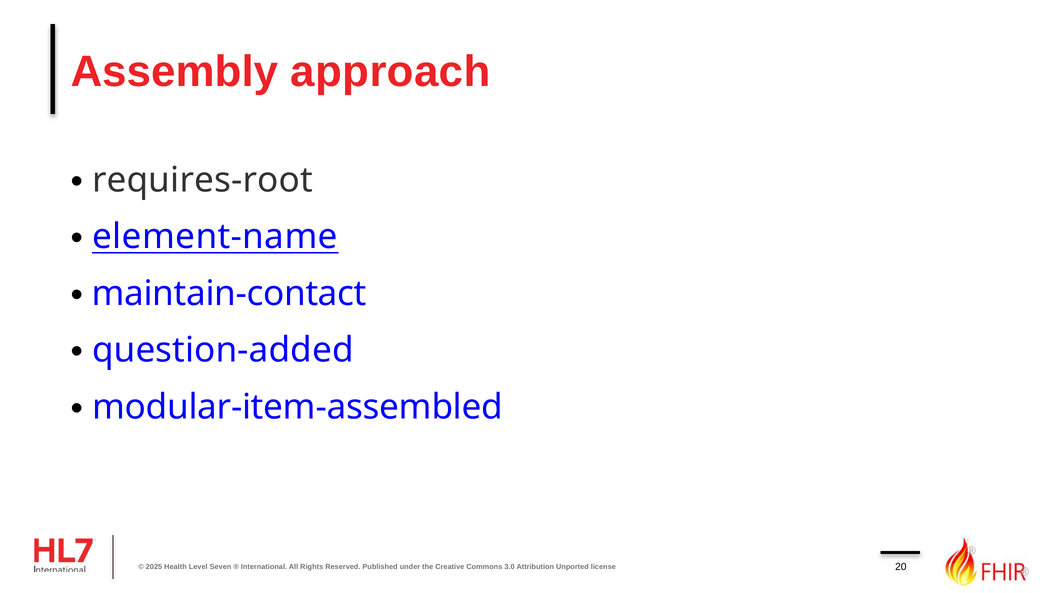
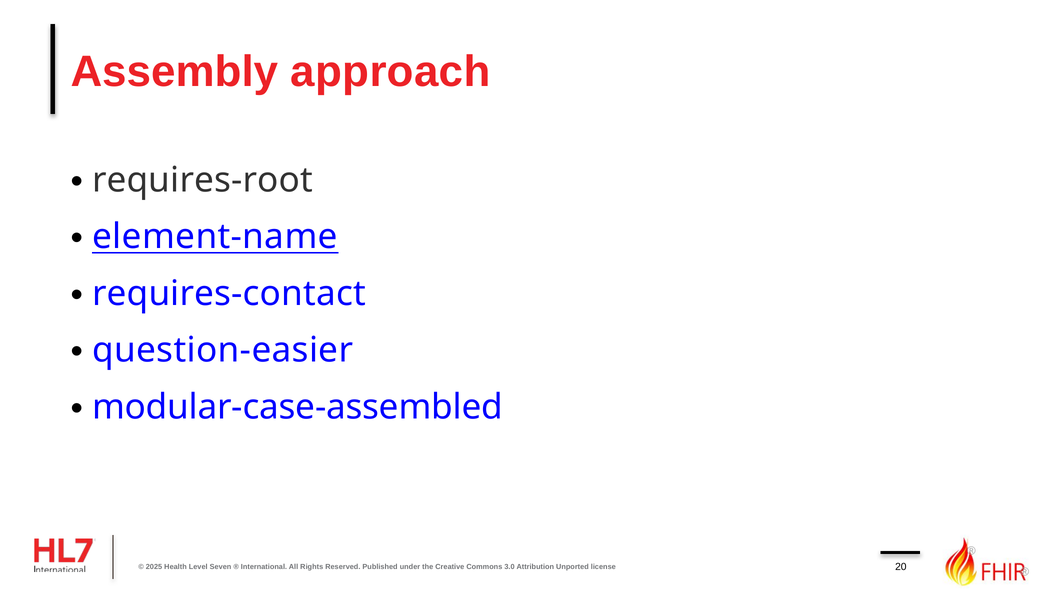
maintain-contact: maintain-contact -> requires-contact
question-added: question-added -> question-easier
modular-item-assembled: modular-item-assembled -> modular-case-assembled
